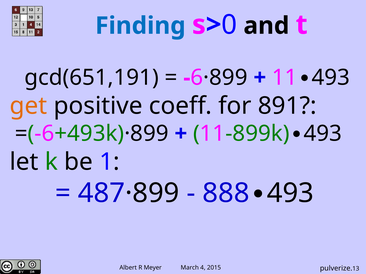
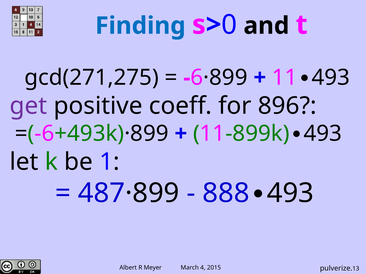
gcd(651,191: gcd(651,191 -> gcd(271,275
get colour: orange -> purple
891: 891 -> 896
